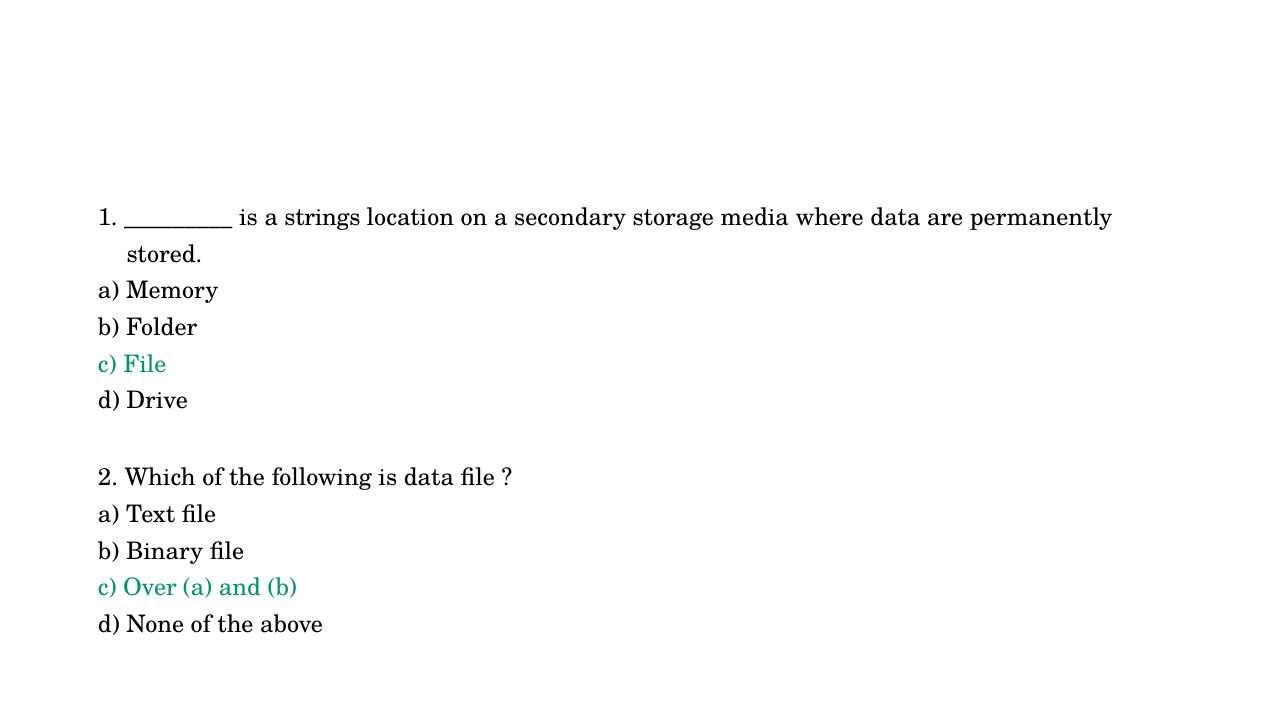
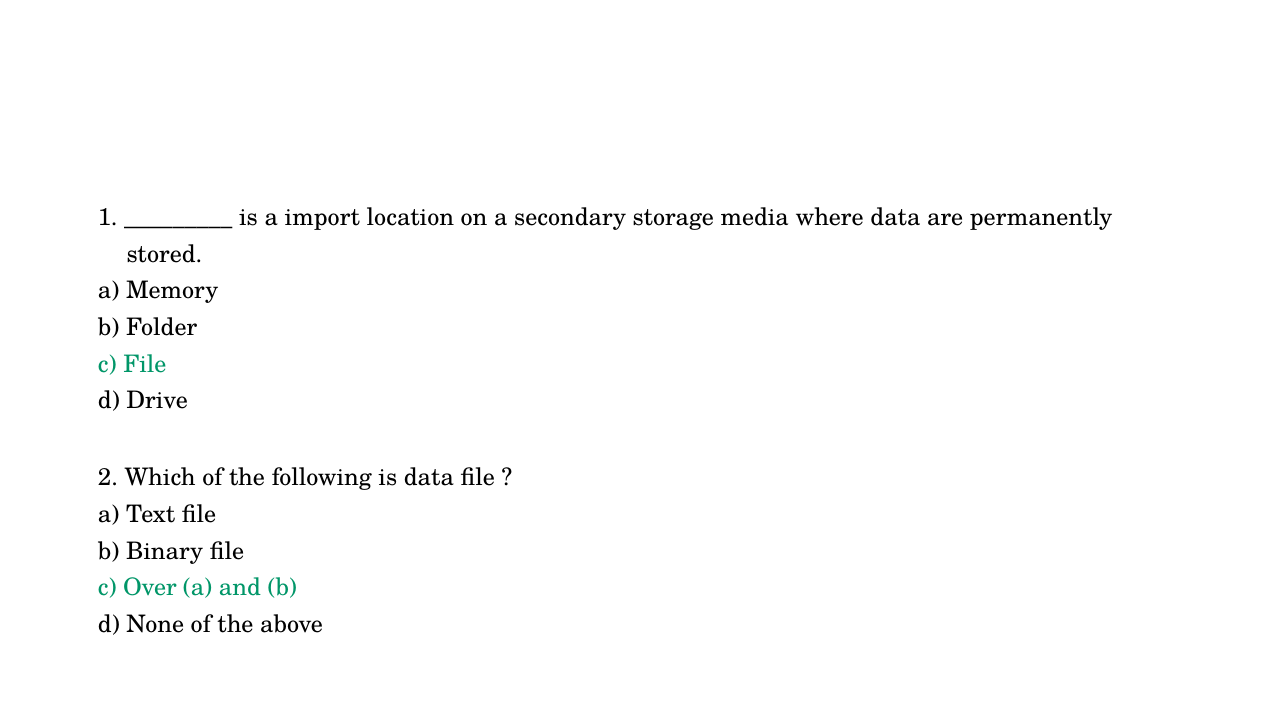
strings: strings -> import
